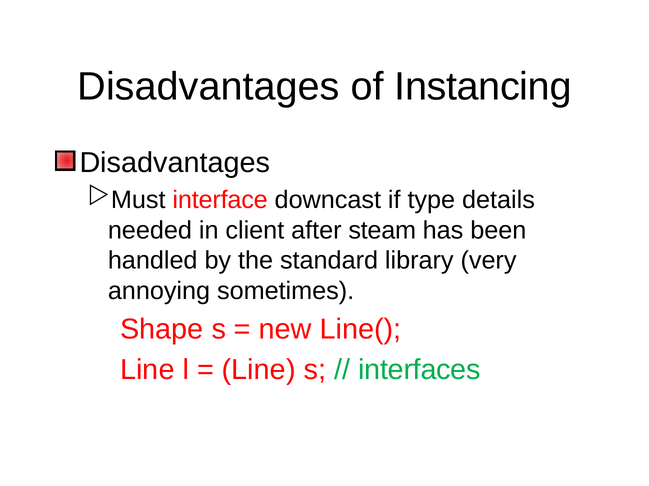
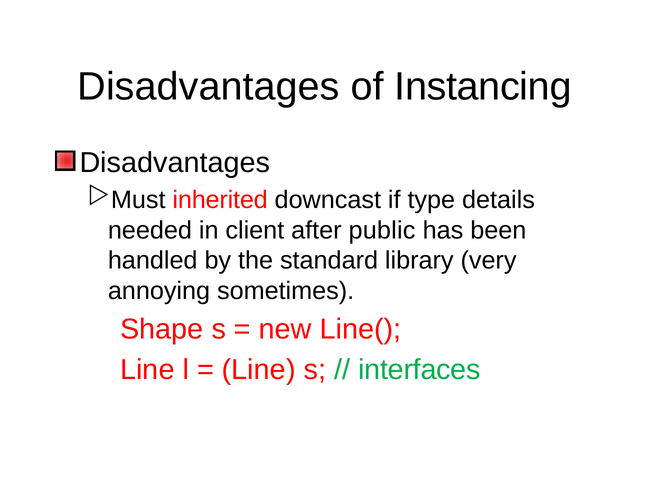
interface: interface -> inherited
steam: steam -> public
